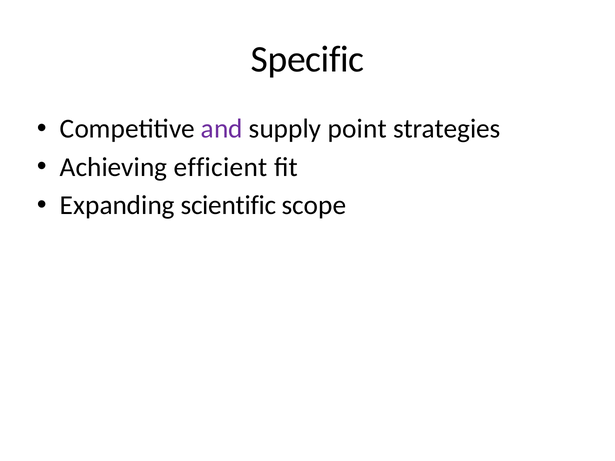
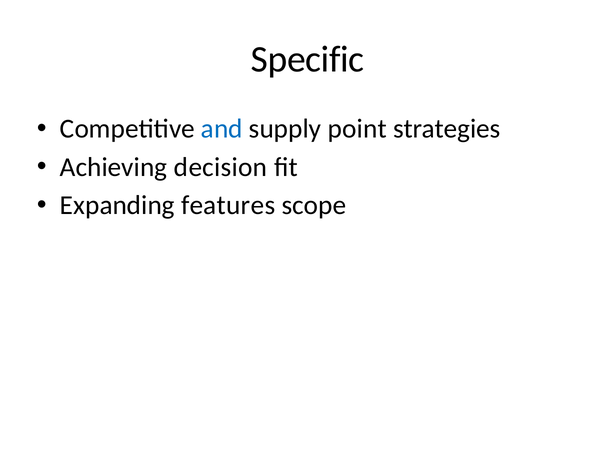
and colour: purple -> blue
efficient: efficient -> decision
scientific: scientific -> features
